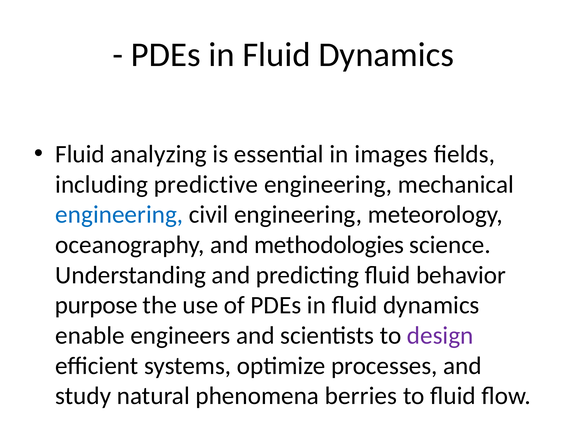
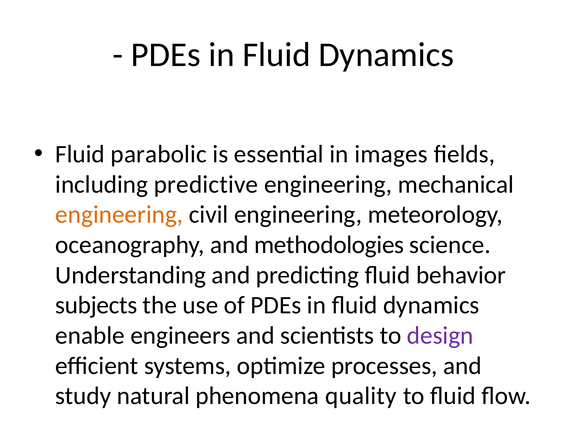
analyzing: analyzing -> parabolic
engineering at (119, 215) colour: blue -> orange
purpose: purpose -> subjects
berries: berries -> quality
